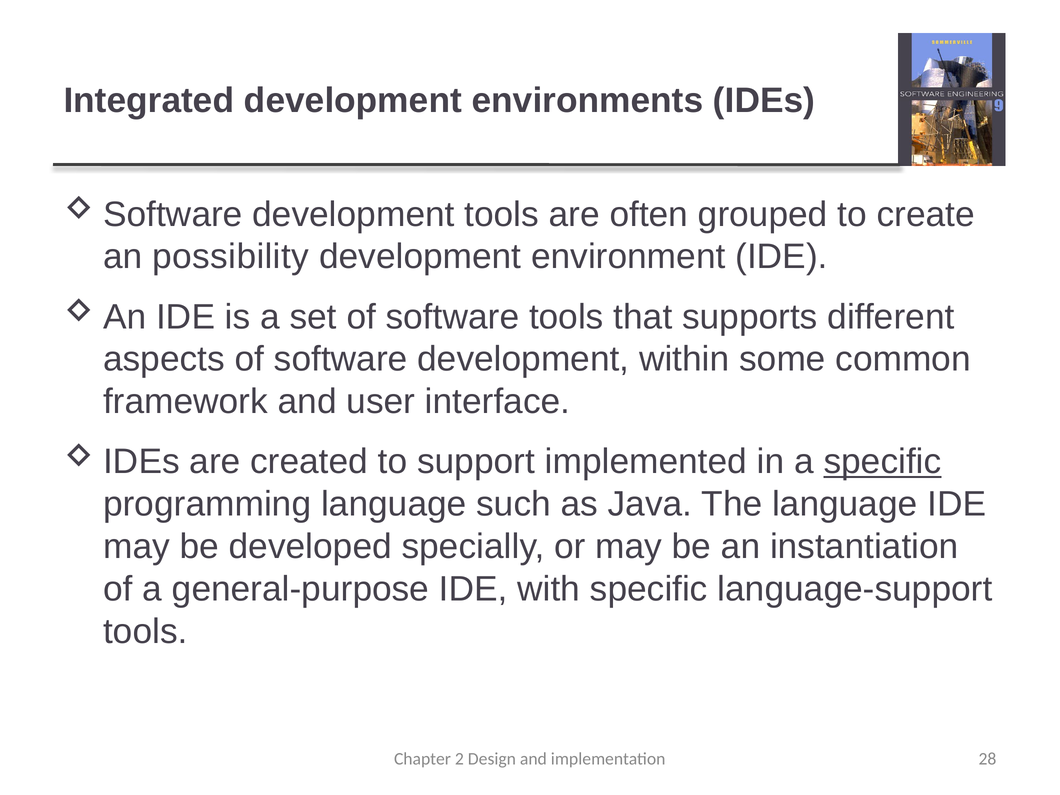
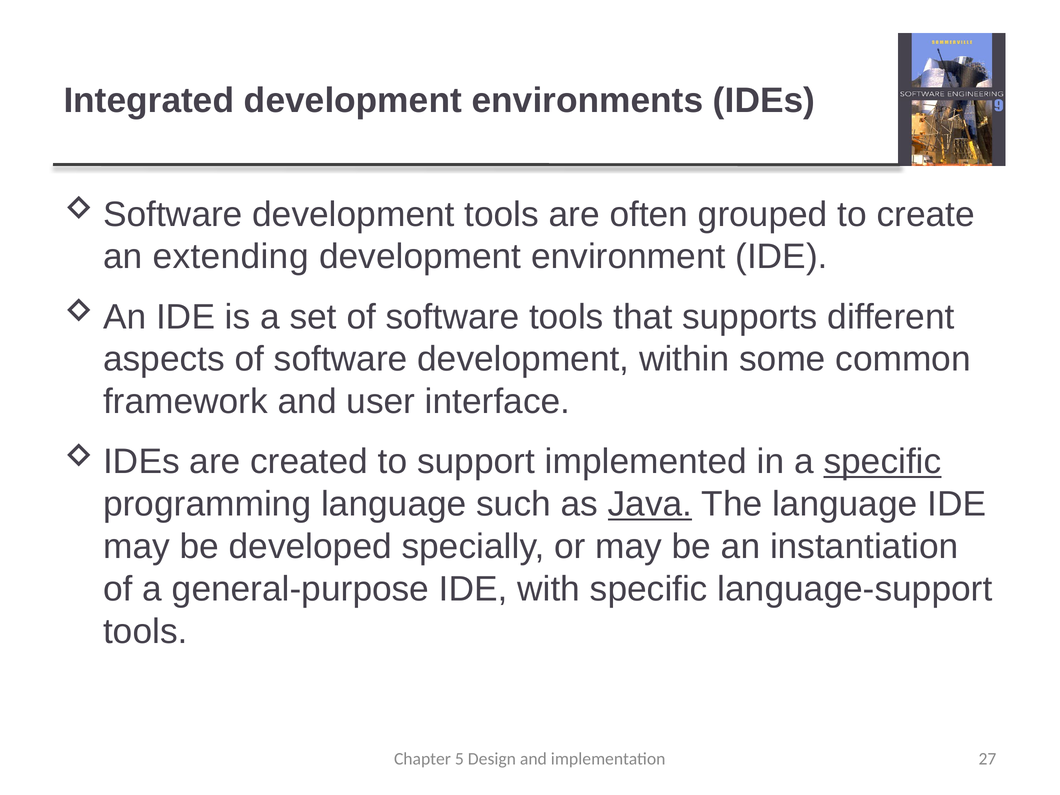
possibility: possibility -> extending
Java underline: none -> present
2: 2 -> 5
28: 28 -> 27
